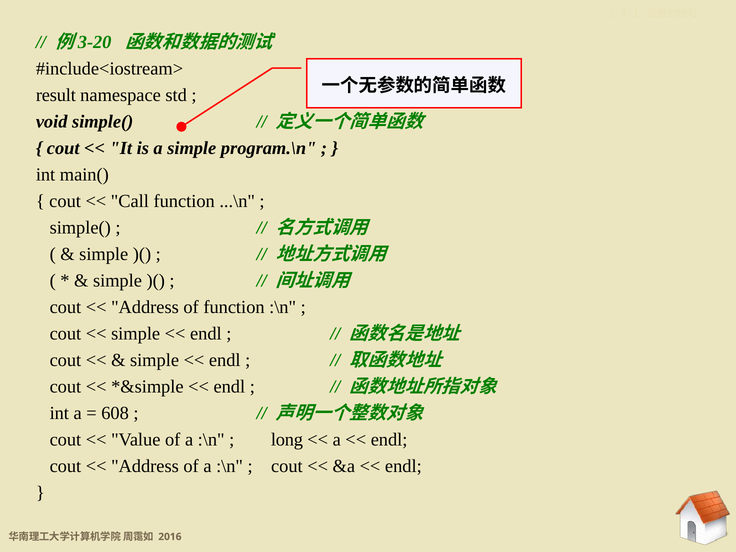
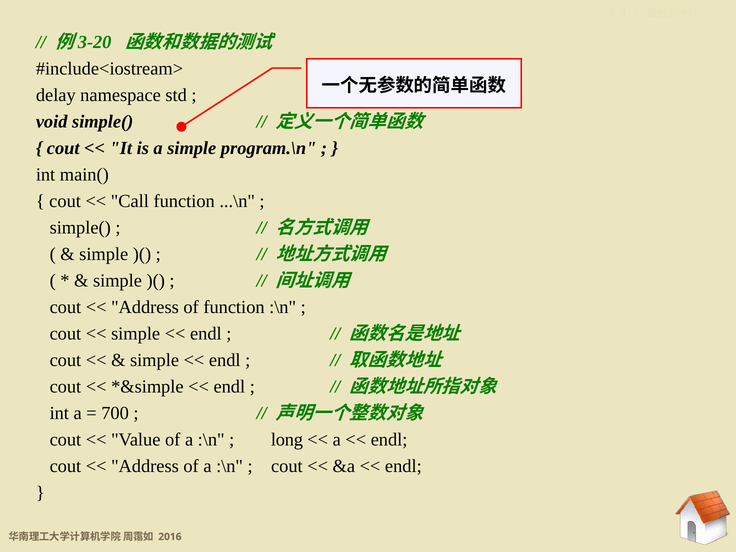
result: result -> delay
608: 608 -> 700
